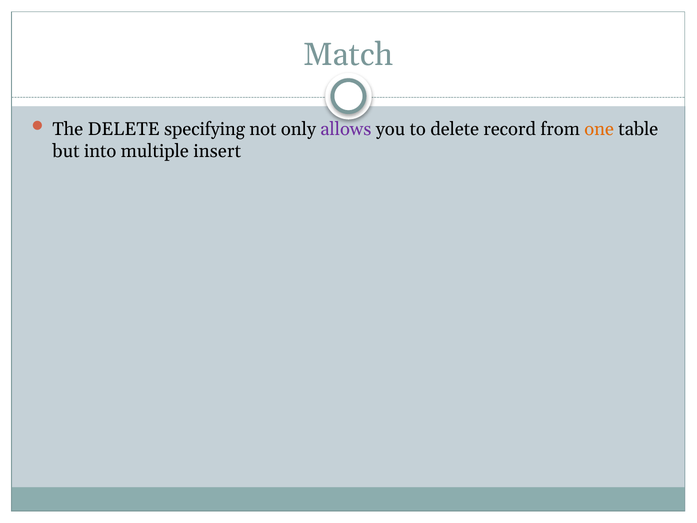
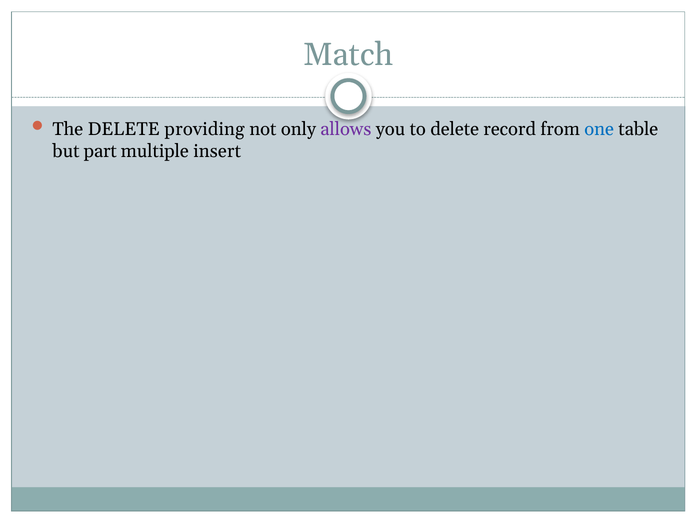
specifying: specifying -> providing
one colour: orange -> blue
into: into -> part
